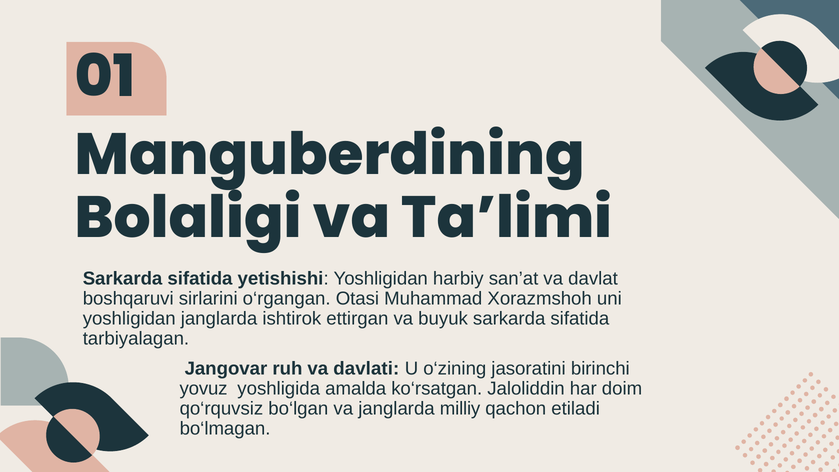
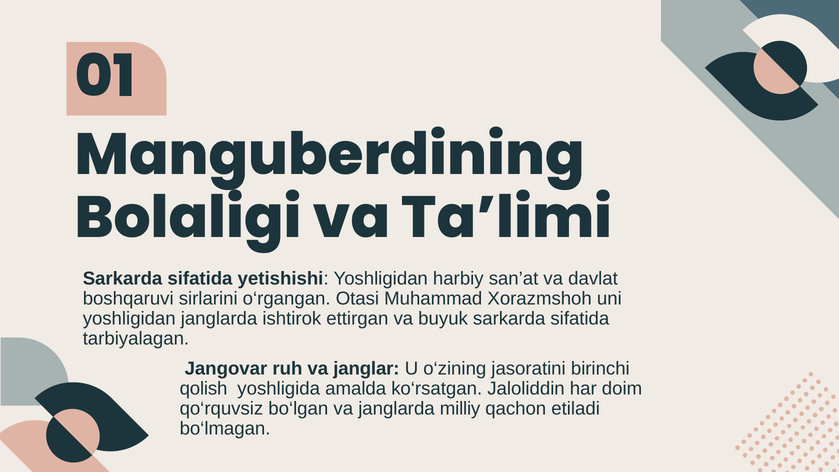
davlati: davlati -> janglar
yovuz: yovuz -> qolish
